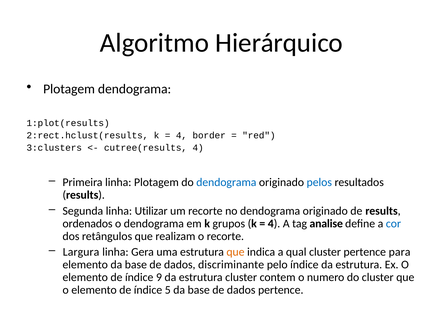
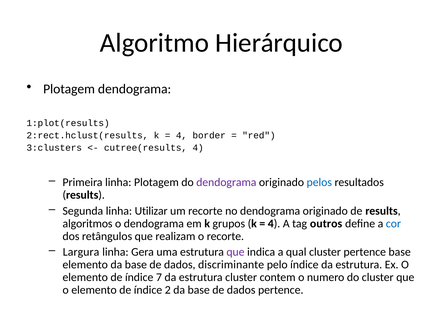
dendograma at (226, 182) colour: blue -> purple
ordenados: ordenados -> algoritmos
analise: analise -> outros
que at (235, 251) colour: orange -> purple
pertence para: para -> base
9: 9 -> 7
5: 5 -> 2
